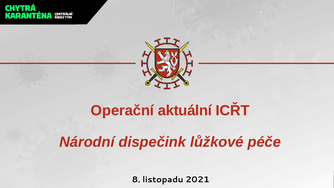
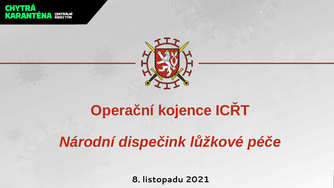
aktuální: aktuální -> kojence
